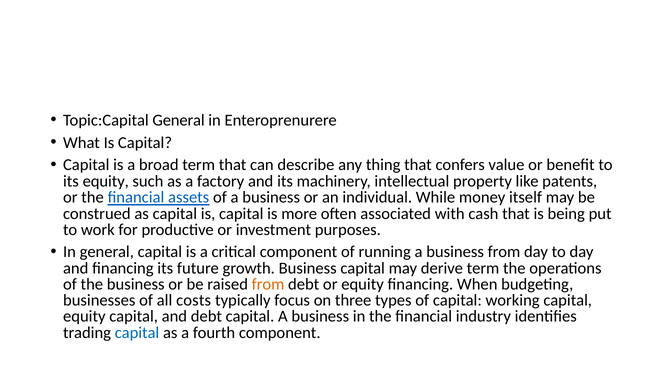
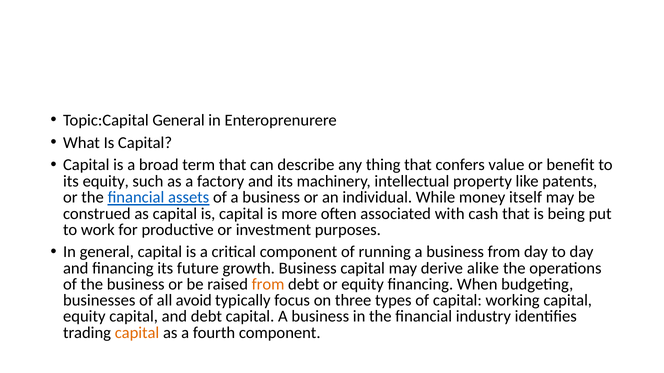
derive term: term -> alike
costs: costs -> avoid
capital at (137, 333) colour: blue -> orange
